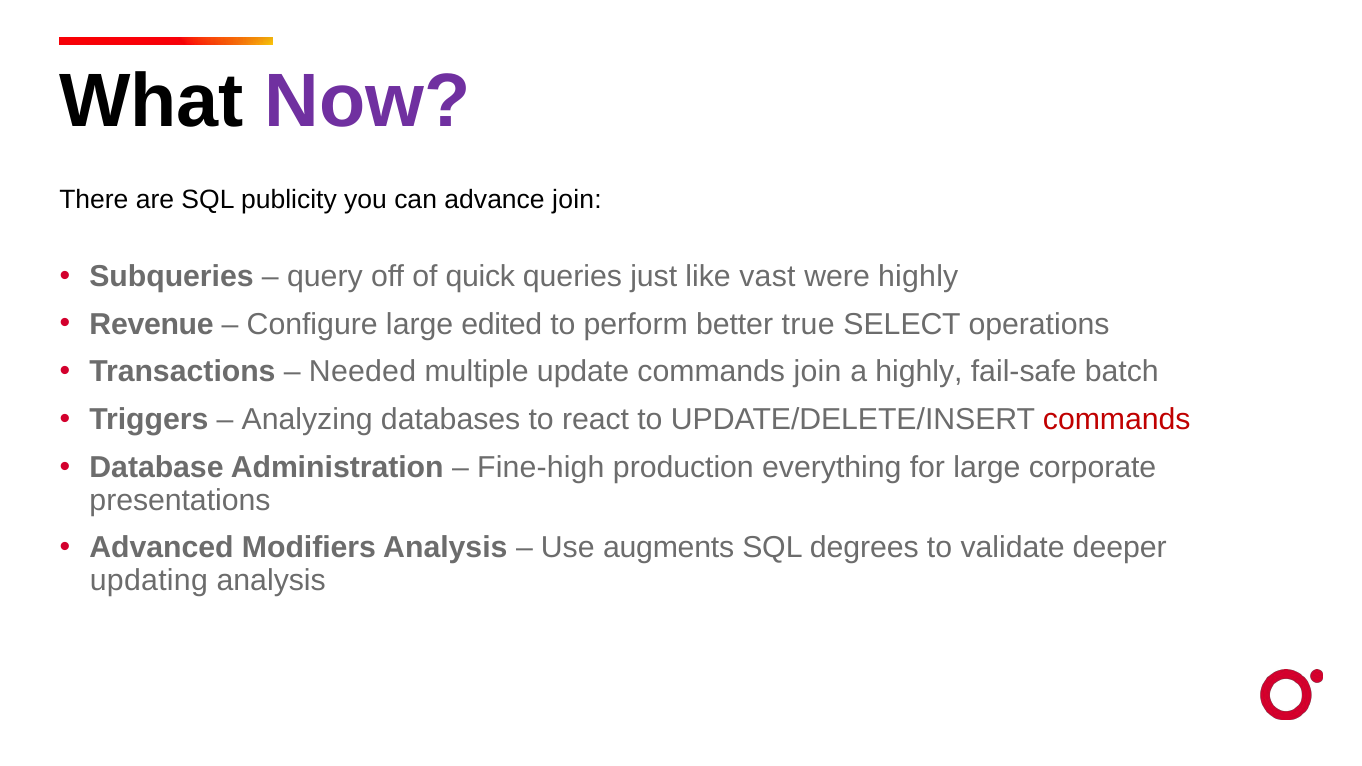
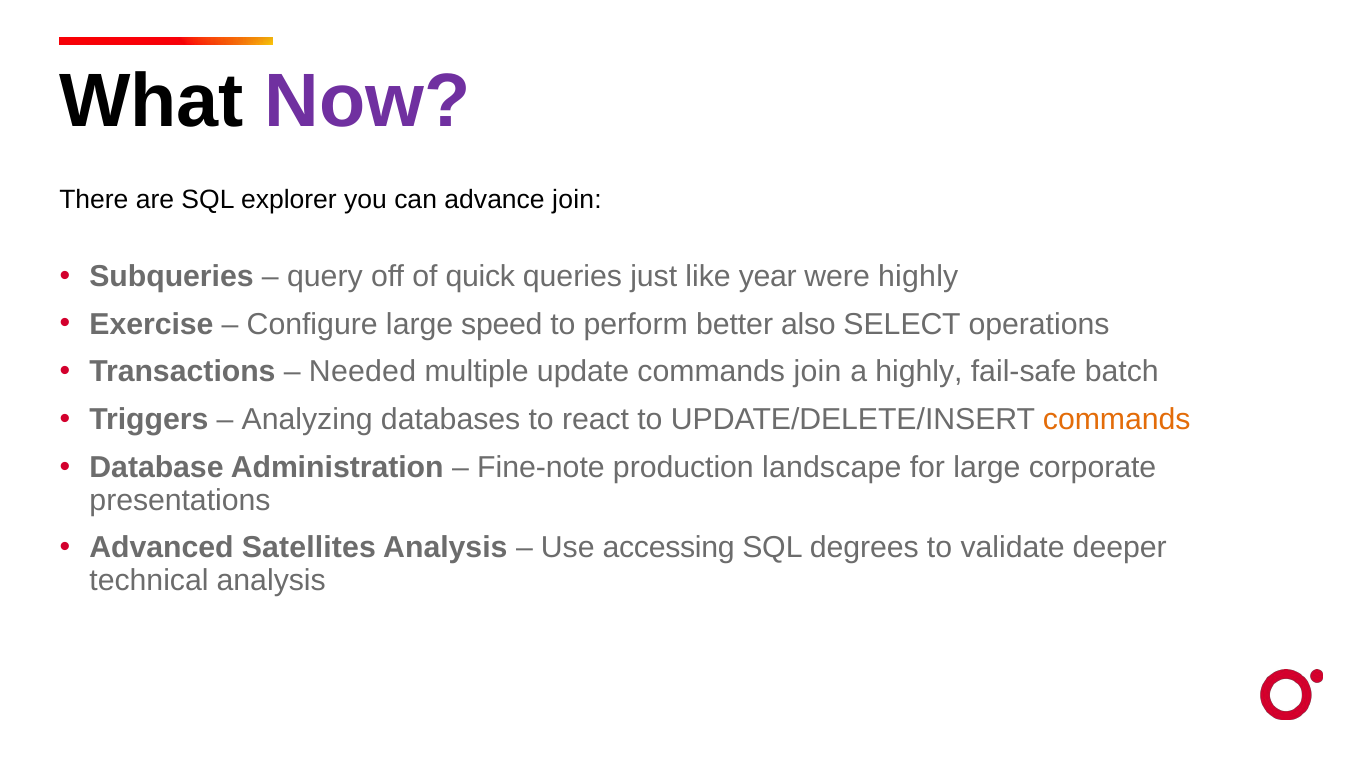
publicity: publicity -> explorer
vast: vast -> year
Revenue: Revenue -> Exercise
edited: edited -> speed
true: true -> also
commands at (1117, 420) colour: red -> orange
Fine-high: Fine-high -> Fine-note
everything: everything -> landscape
Modifiers: Modifiers -> Satellites
augments: augments -> accessing
updating: updating -> technical
